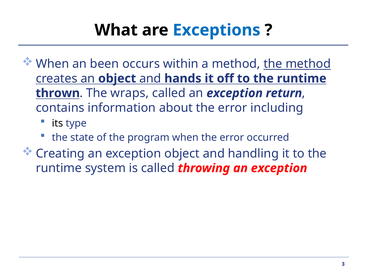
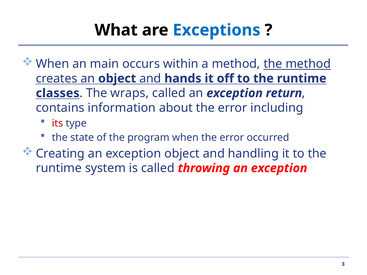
been: been -> main
thrown: thrown -> classes
its colour: black -> red
